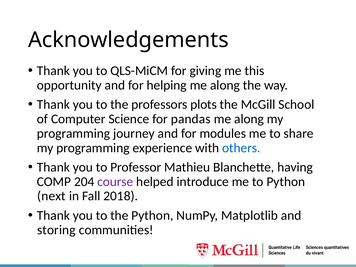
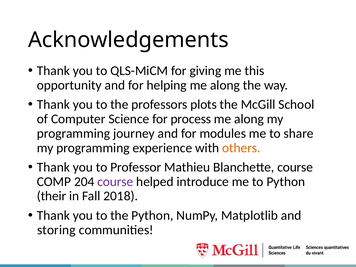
pandas: pandas -> process
others colour: blue -> orange
Blanchette having: having -> course
next: next -> their
